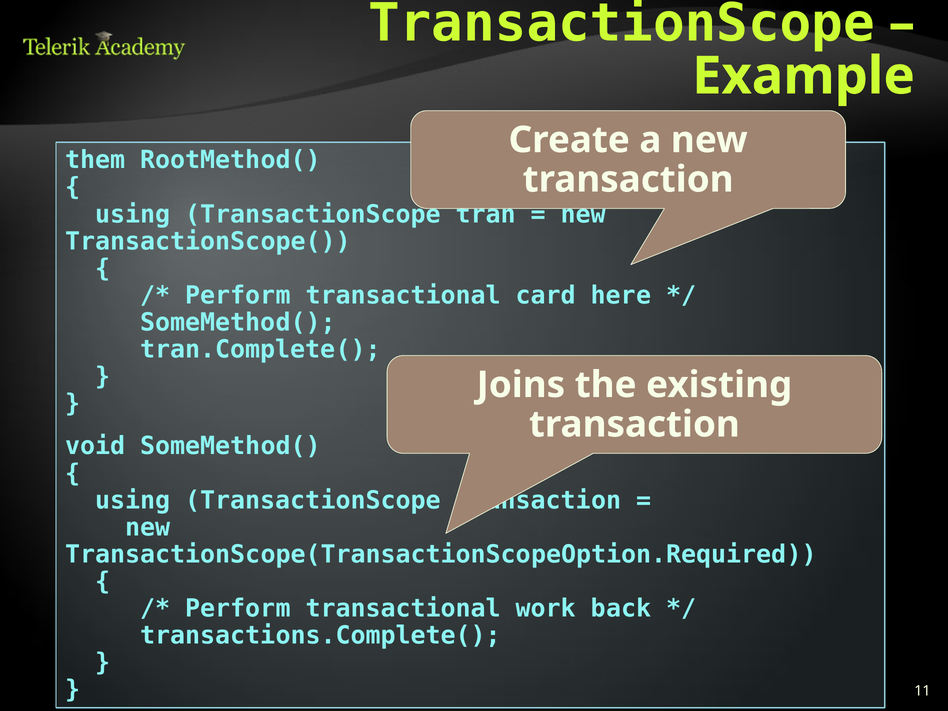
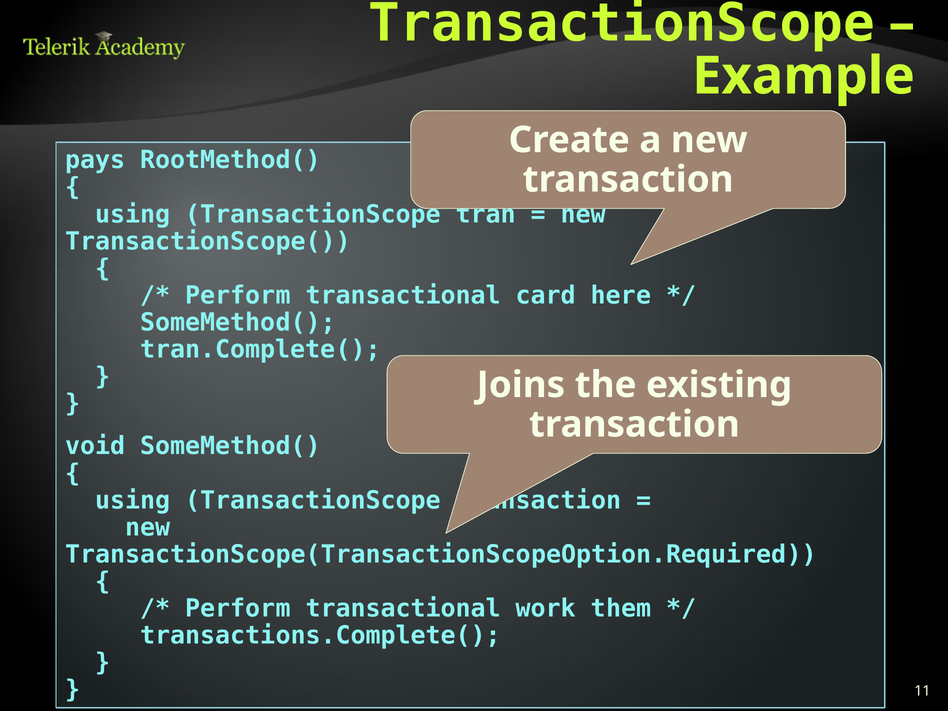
them: them -> pays
back: back -> them
